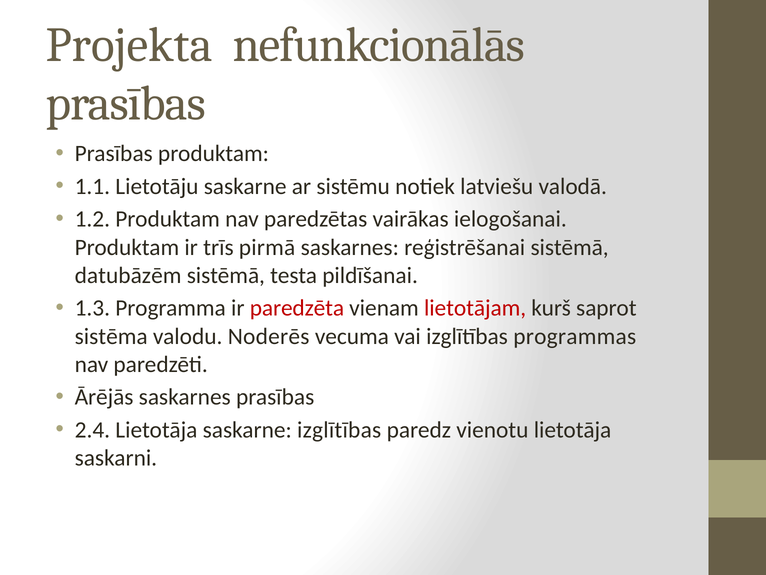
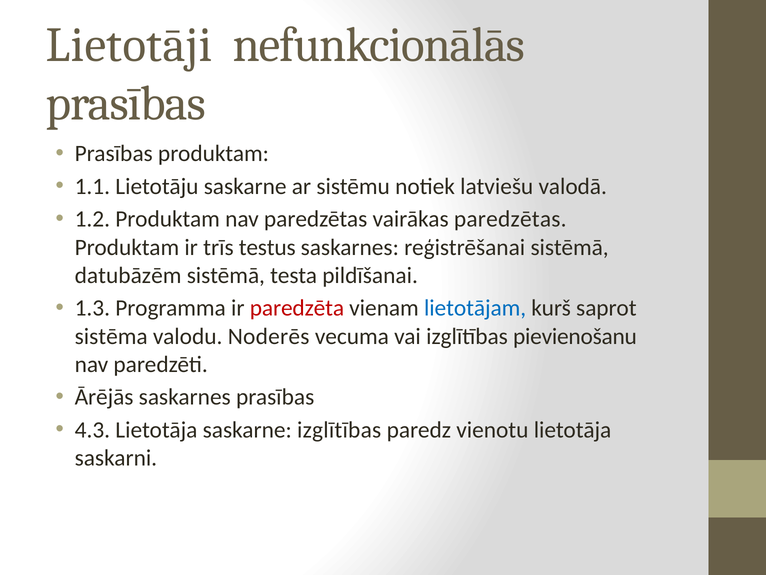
Projekta: Projekta -> Lietotāji
vairākas ielogošanai: ielogošanai -> paredzētas
pirmā: pirmā -> testus
lietotājam colour: red -> blue
programmas: programmas -> pievienošanu
2.4: 2.4 -> 4.3
